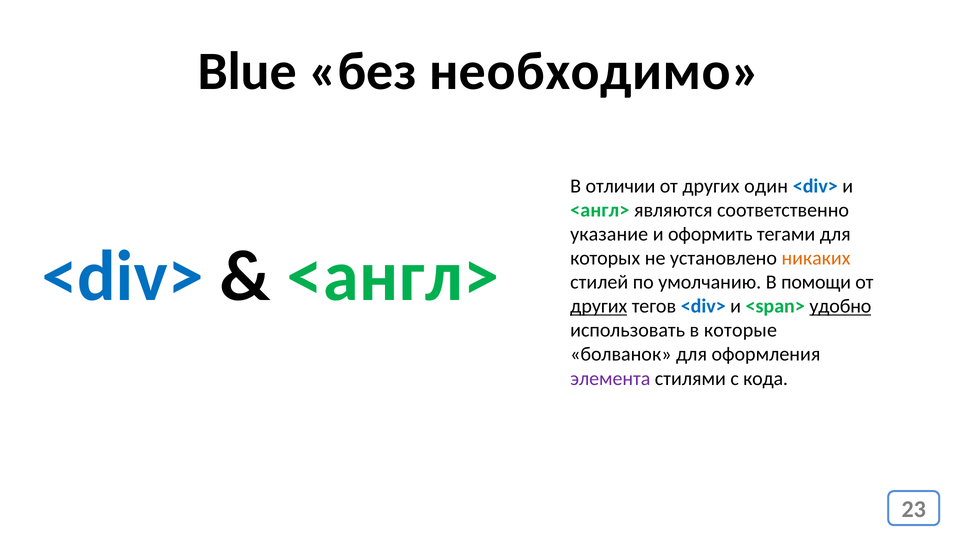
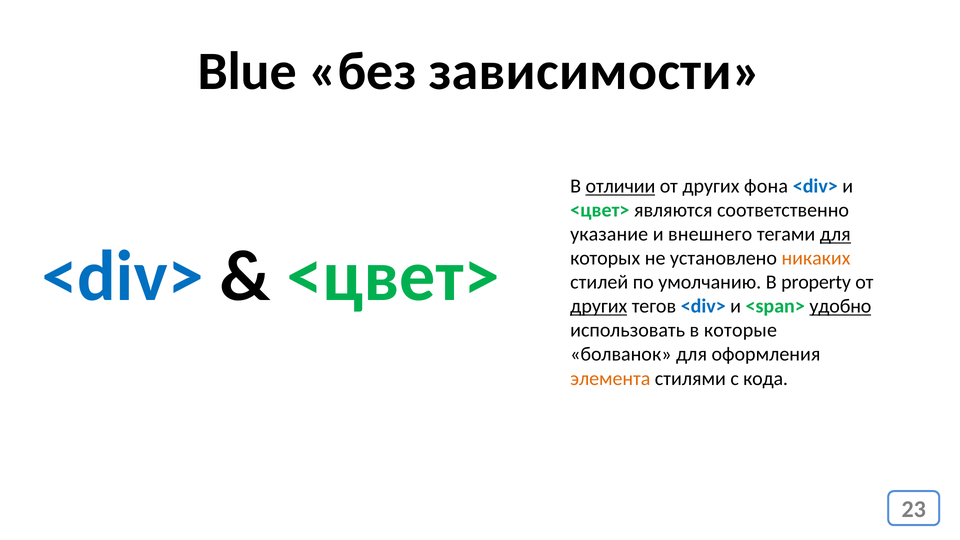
необходимо: необходимо -> зависимости
отличии underline: none -> present
один: один -> фона
<англ> at (600, 210): <англ> -> <цвет>
оформить: оформить -> внешнего
для at (835, 234) underline: none -> present
<англ> at (393, 276): <англ> -> <цвет>
помощи: помощи -> property
элемента colour: purple -> orange
